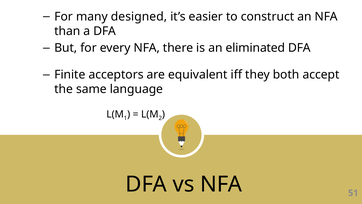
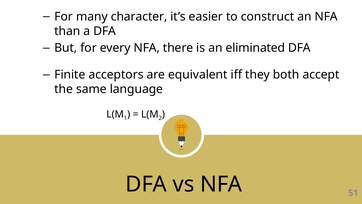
designed: designed -> character
